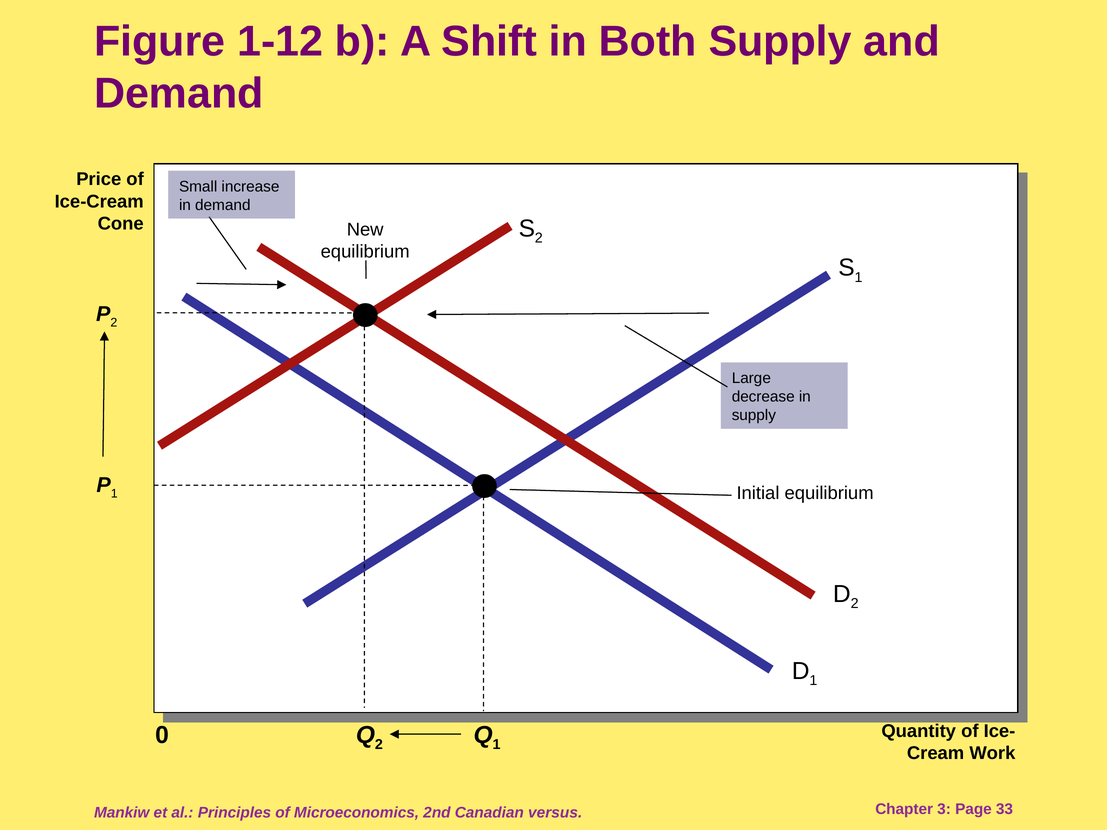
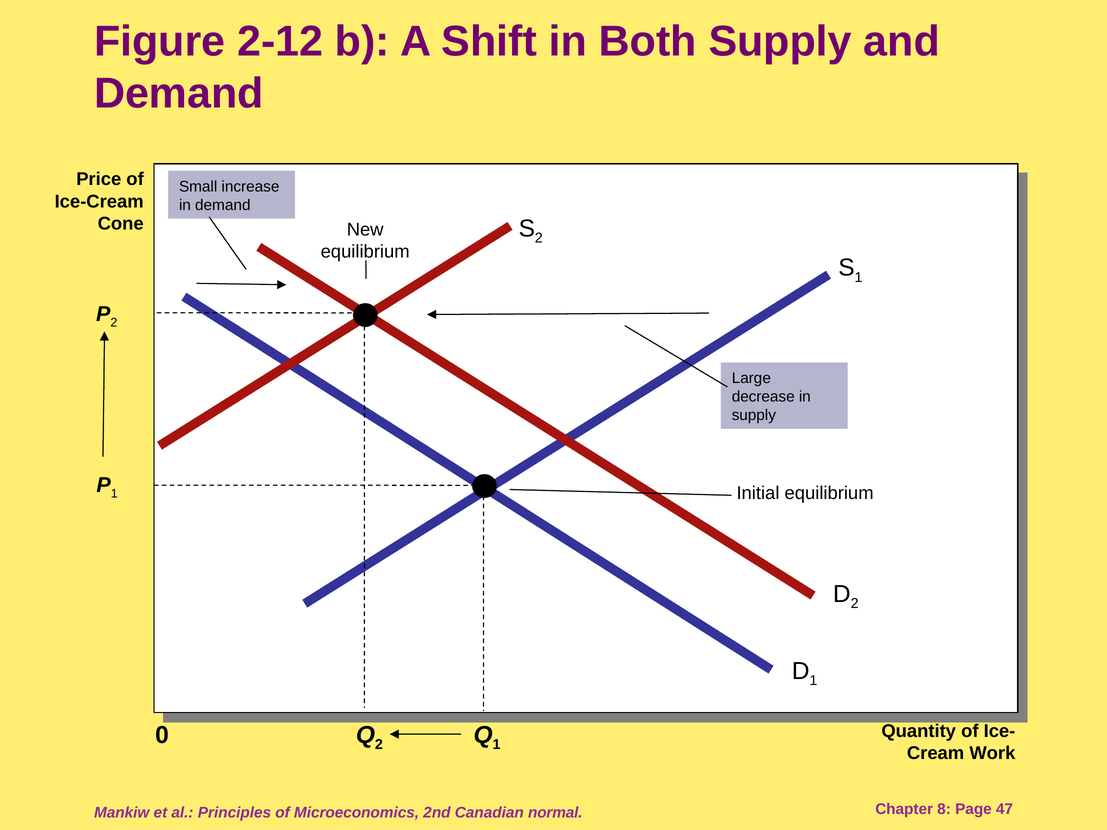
1-12: 1-12 -> 2-12
versus: versus -> normal
3: 3 -> 8
33: 33 -> 47
